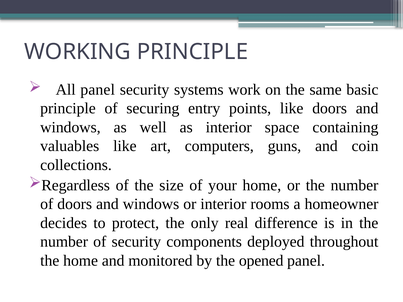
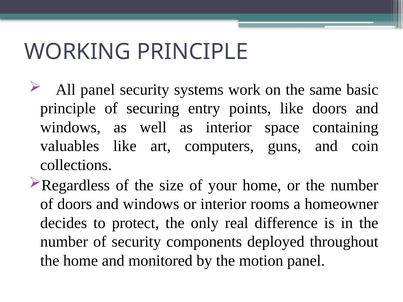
opened: opened -> motion
